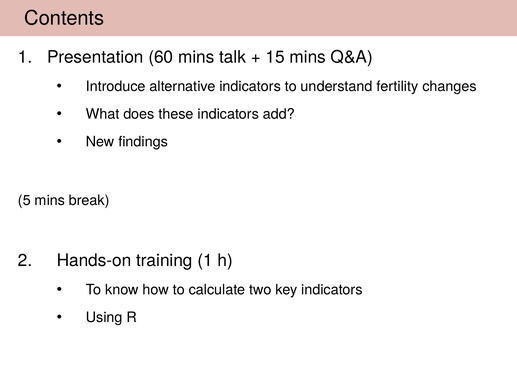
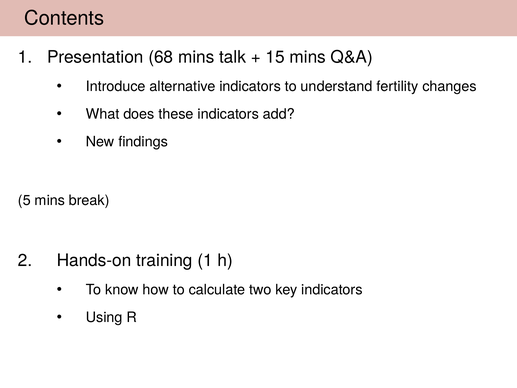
60: 60 -> 68
